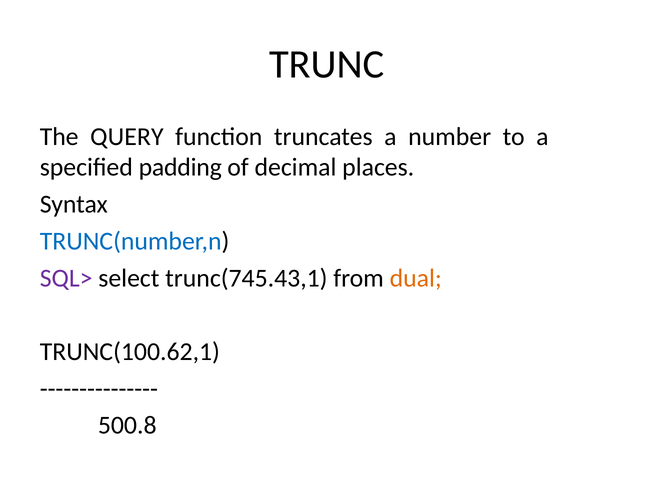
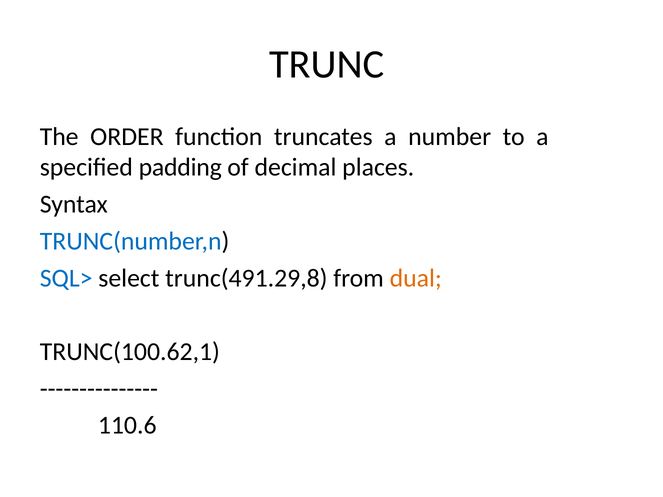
QUERY: QUERY -> ORDER
SQL> colour: purple -> blue
trunc(745.43,1: trunc(745.43,1 -> trunc(491.29,8
500.8: 500.8 -> 110.6
